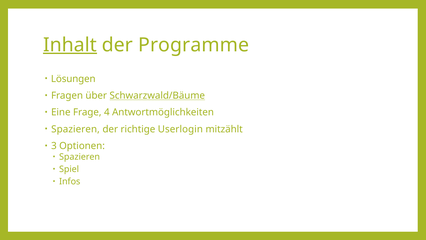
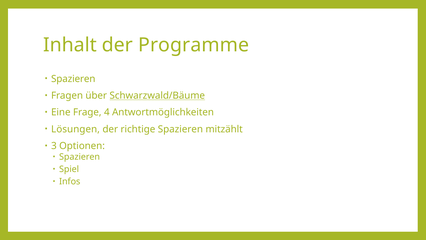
Inhalt underline: present -> none
Lösungen at (73, 79): Lösungen -> Spazieren
Spazieren at (76, 129): Spazieren -> Lösungen
richtige Userlogin: Userlogin -> Spazieren
